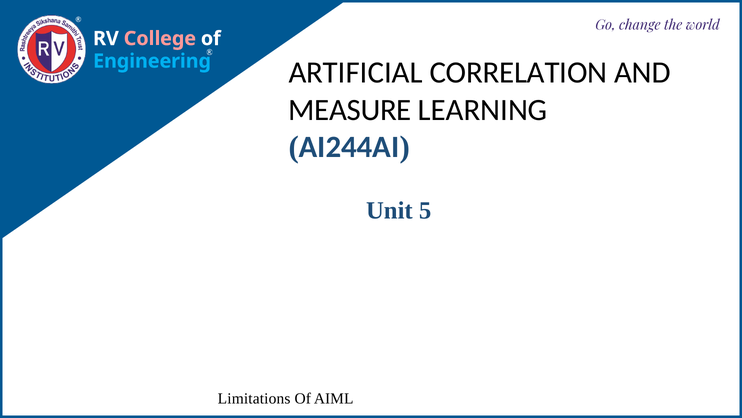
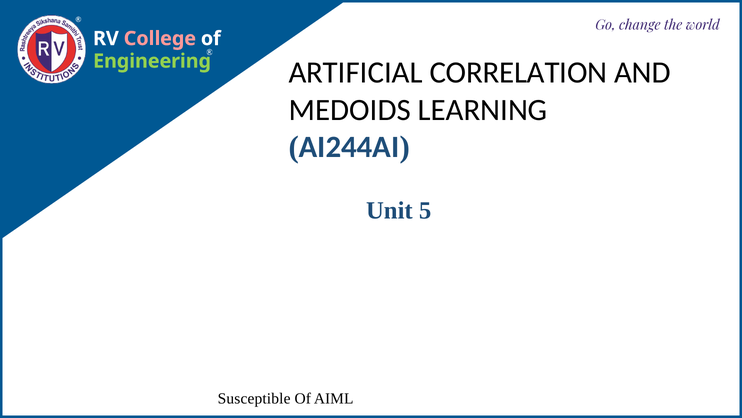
Engineering colour: light blue -> light green
MEASURE: MEASURE -> MEDOIDS
Limitations: Limitations -> Susceptible
